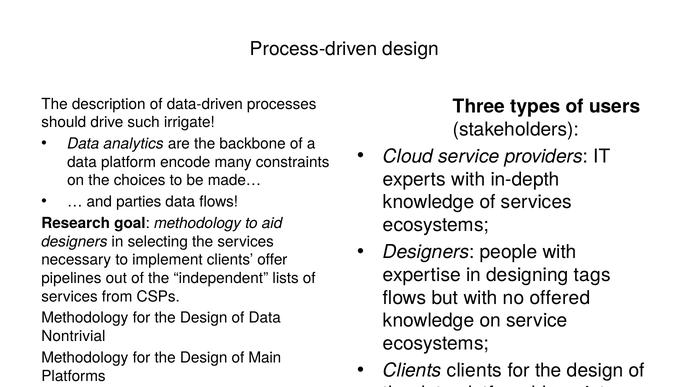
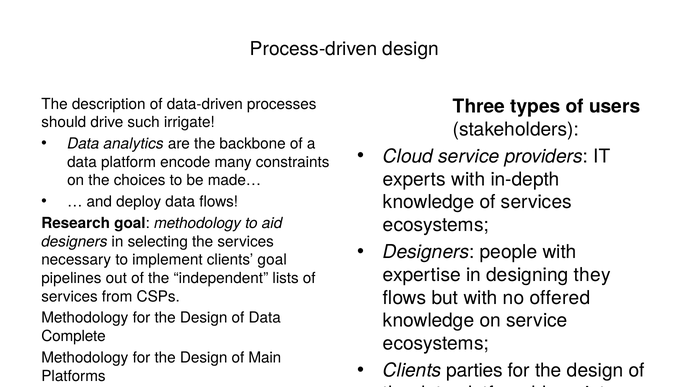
parties: parties -> deploy
clients offer: offer -> goal
tags: tags -> they
Nontrivial: Nontrivial -> Complete
Clients clients: clients -> parties
